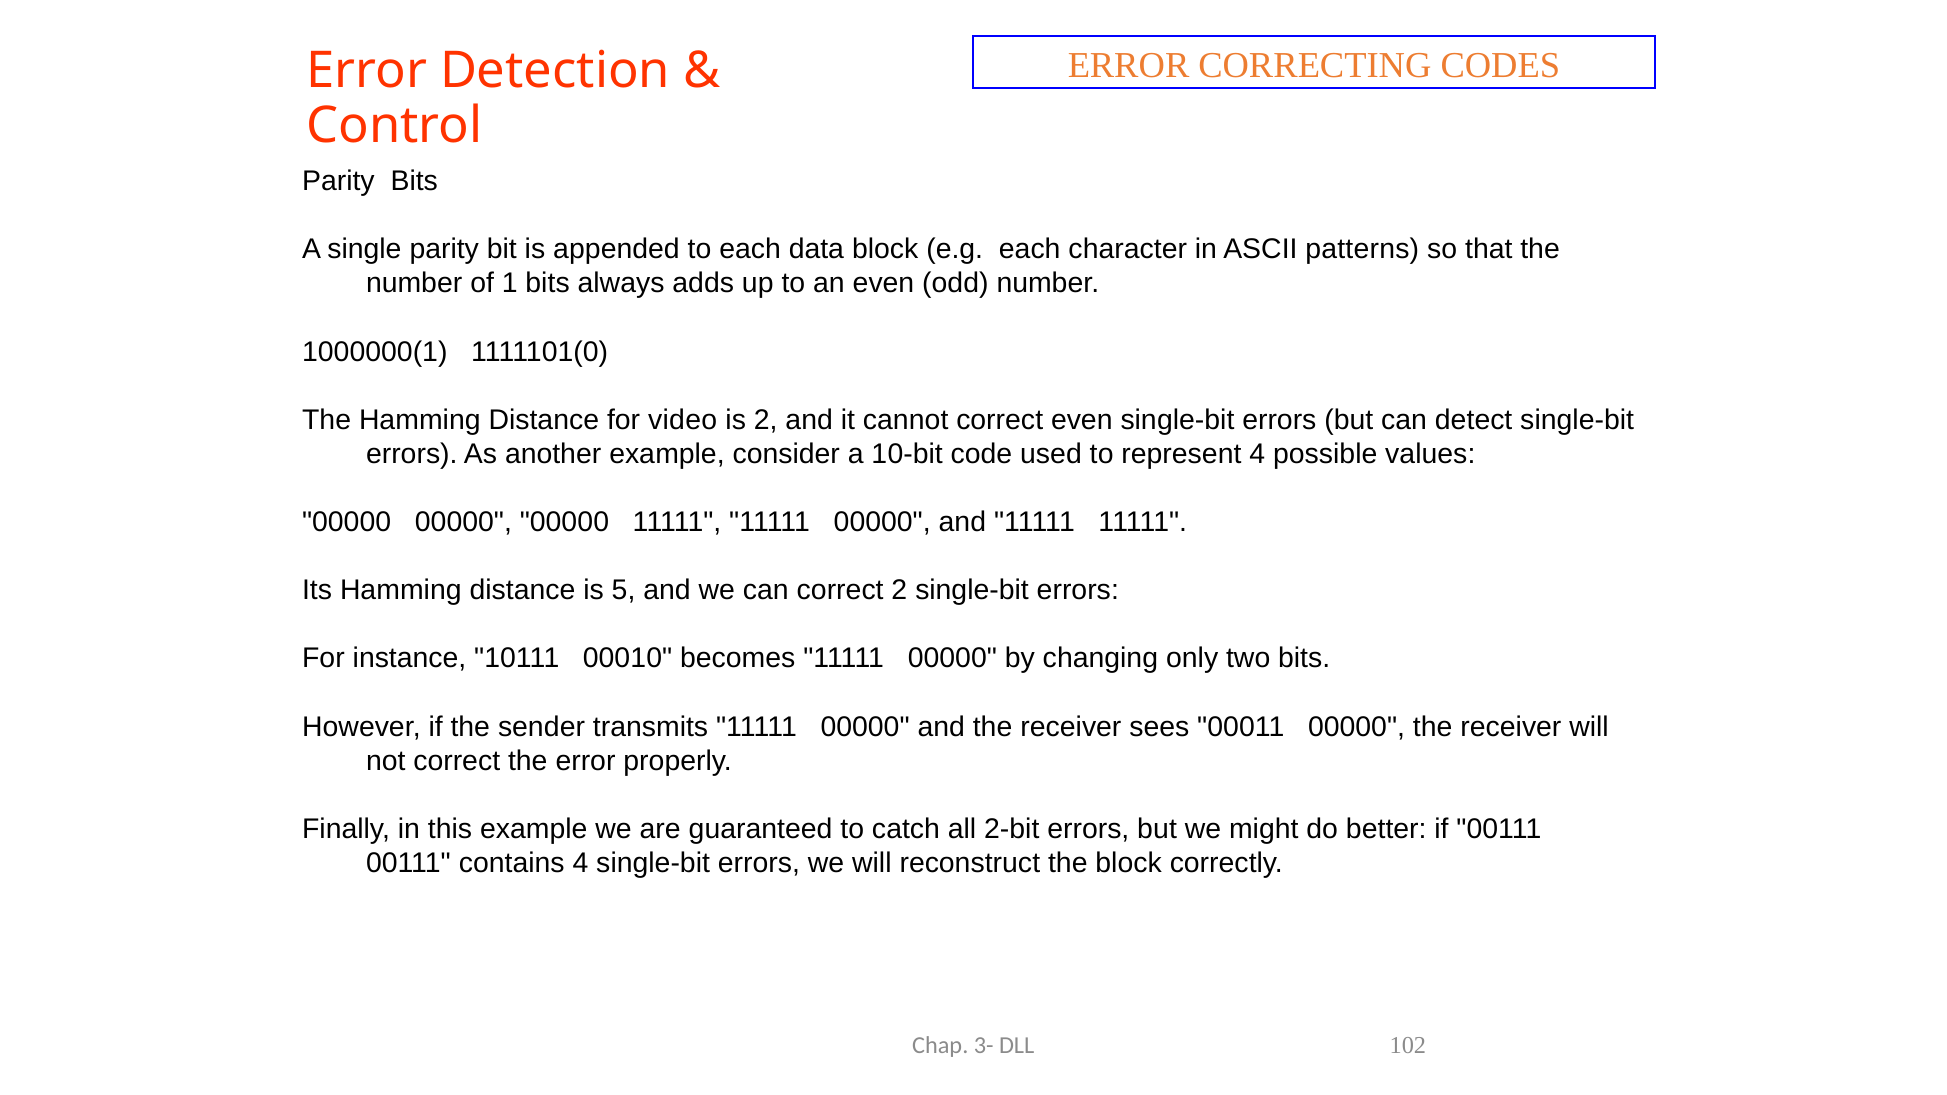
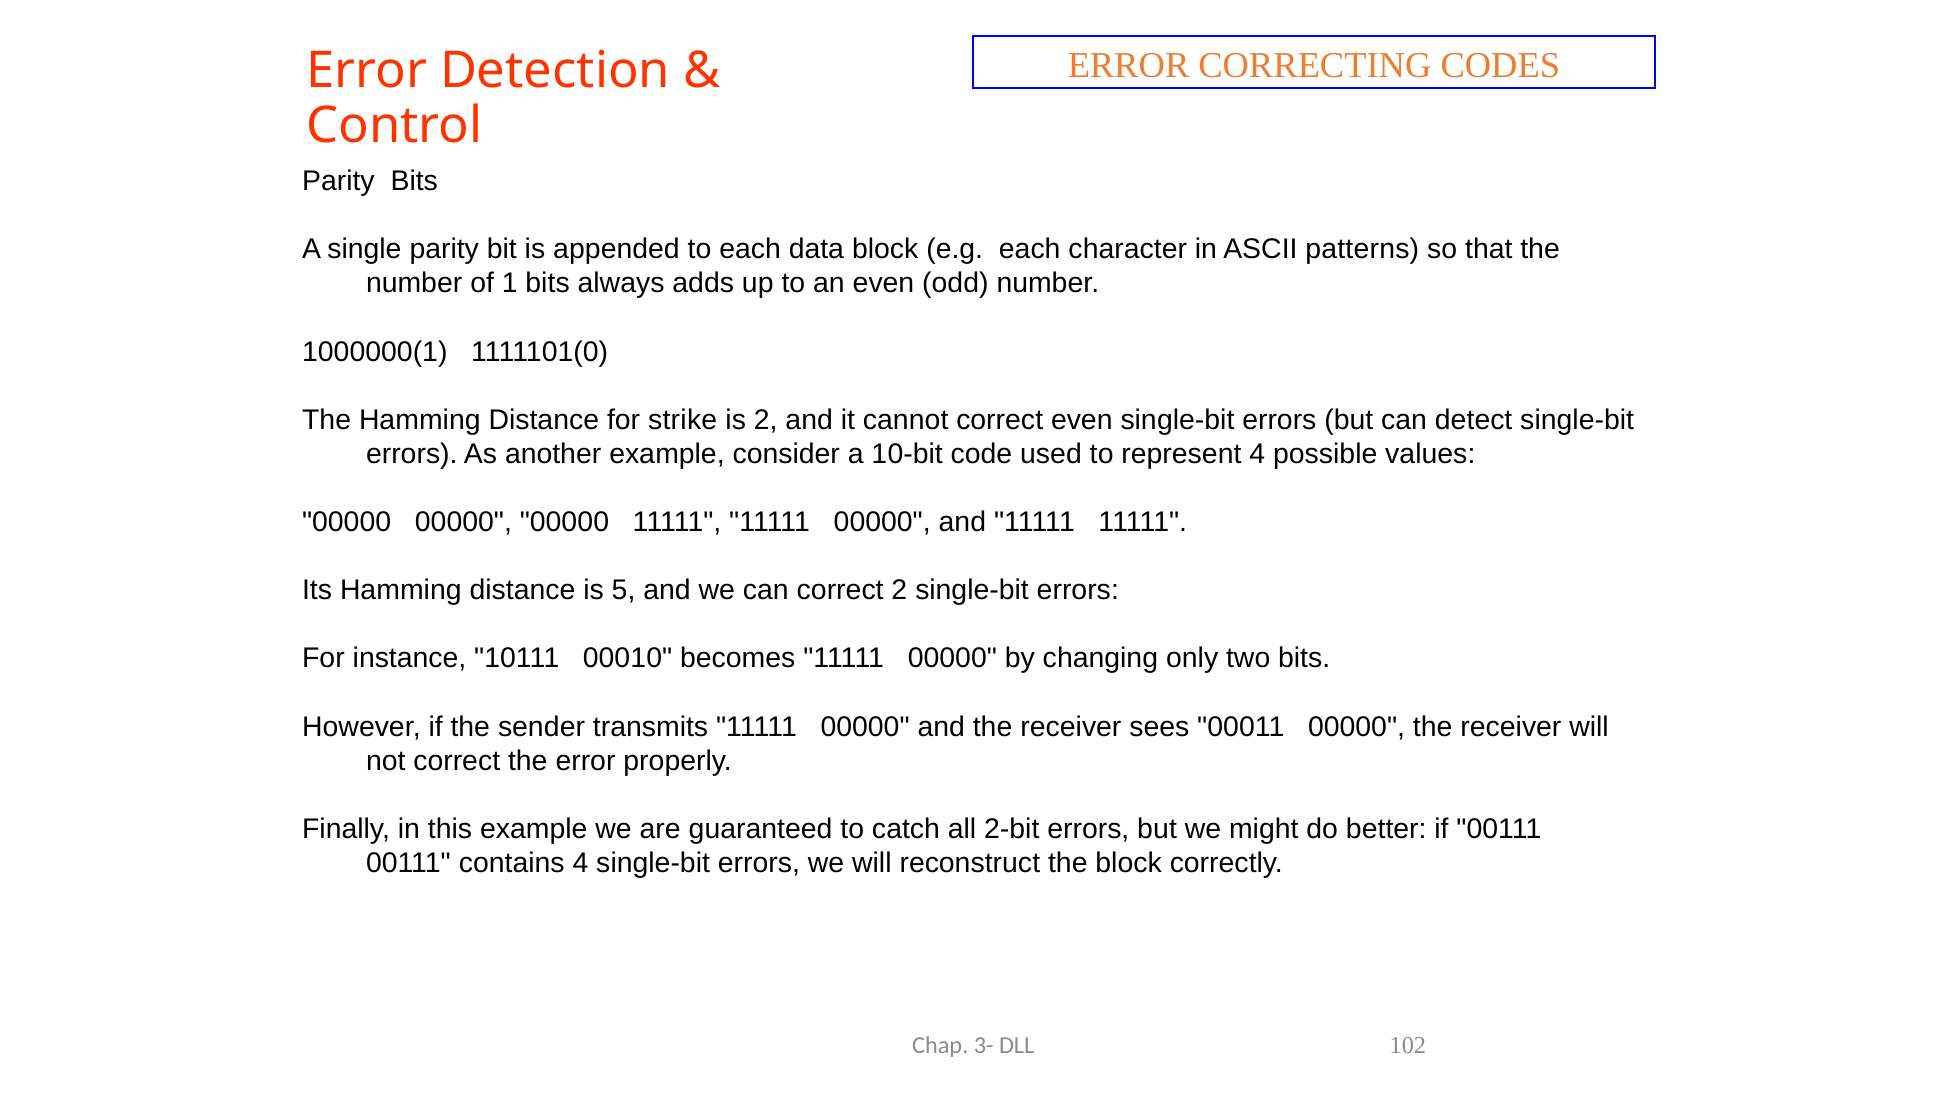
video: video -> strike
